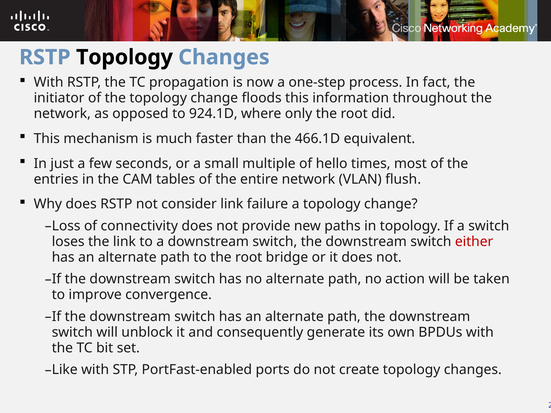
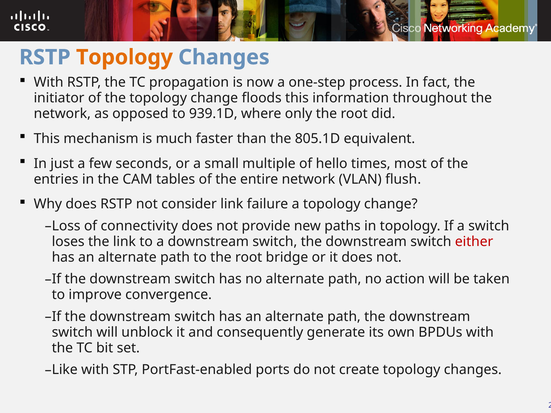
Topology at (124, 57) colour: black -> orange
924.1D: 924.1D -> 939.1D
466.1D: 466.1D -> 805.1D
